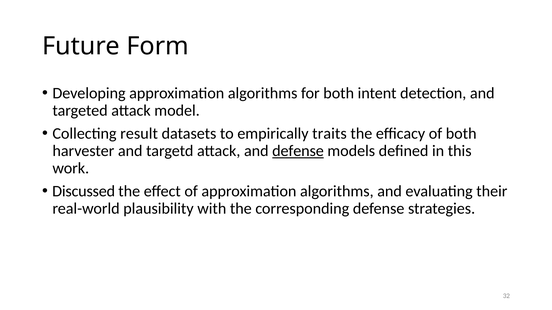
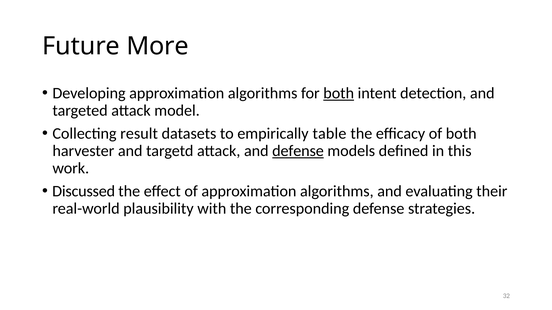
Form: Form -> More
both at (339, 93) underline: none -> present
traits: traits -> table
